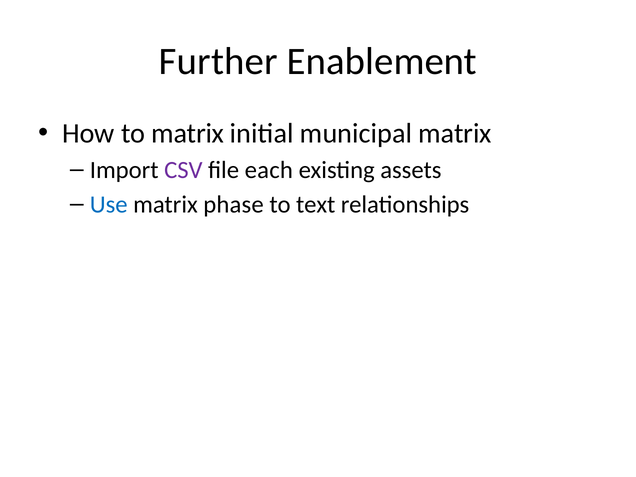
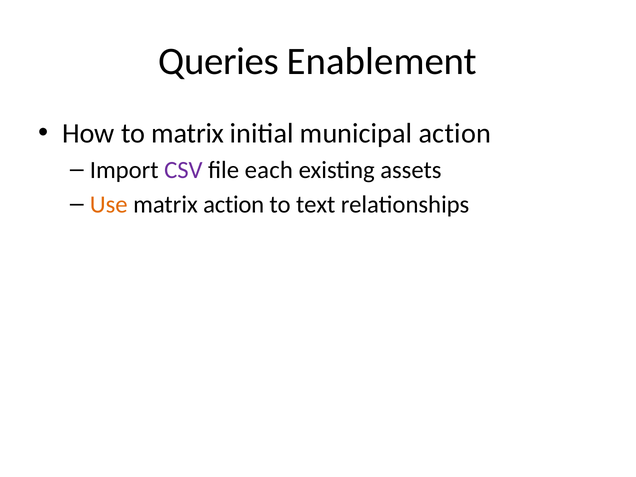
Further: Further -> Queries
municipal matrix: matrix -> action
Use colour: blue -> orange
matrix phase: phase -> action
